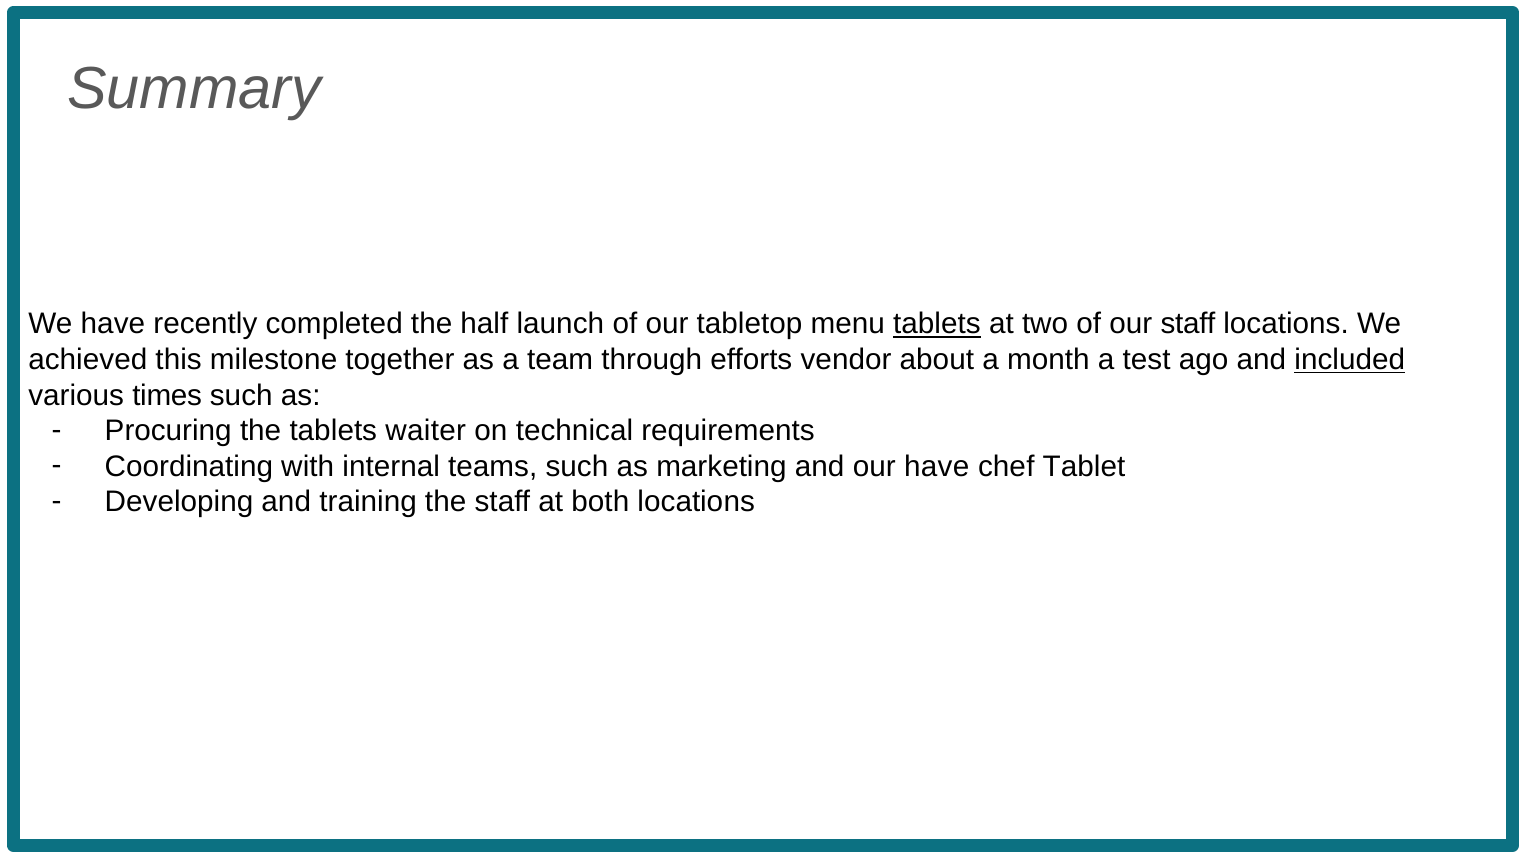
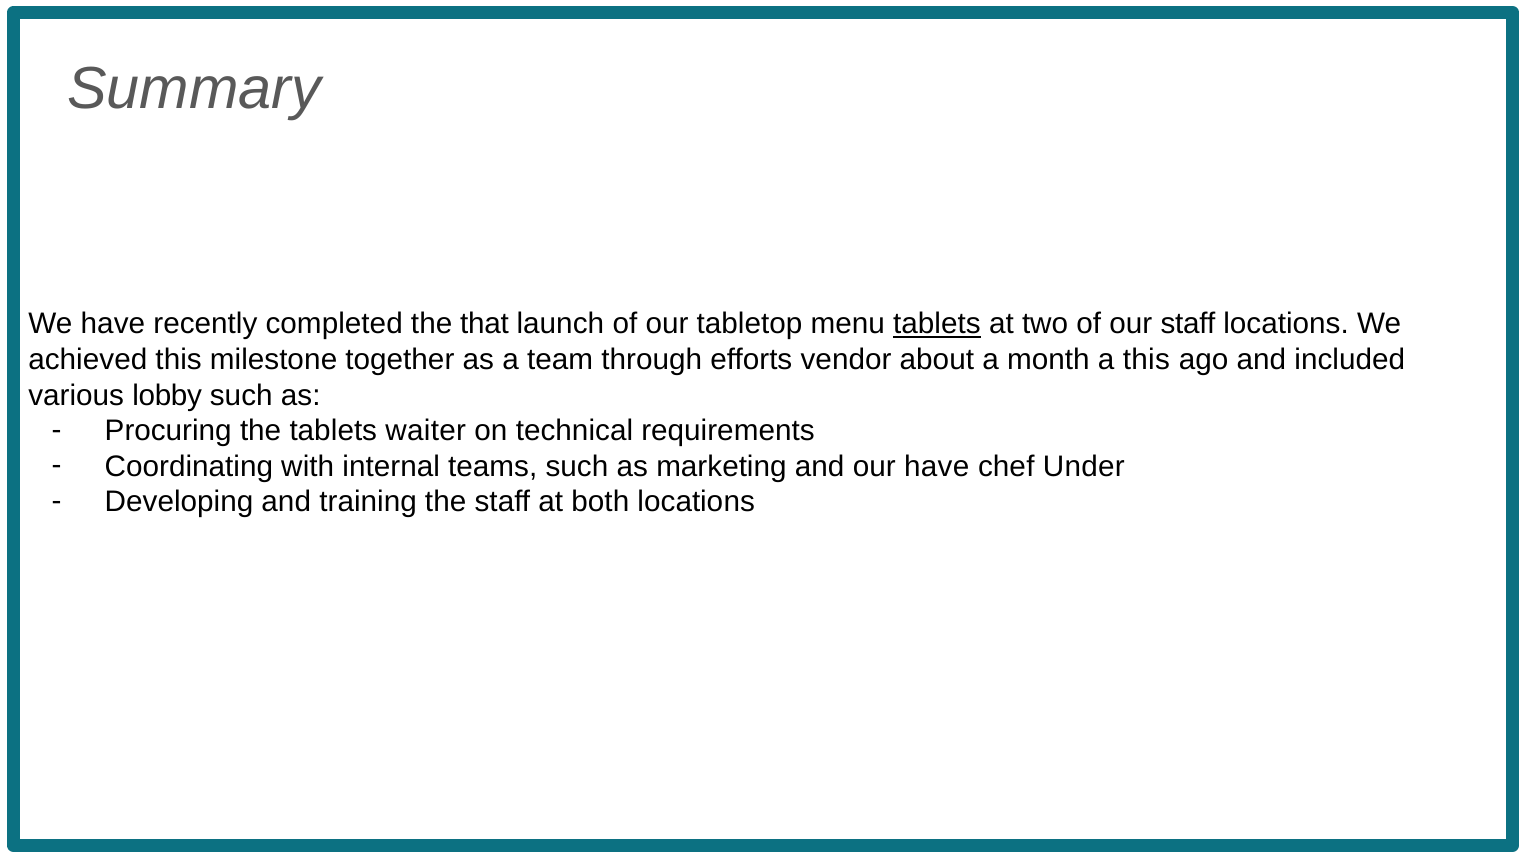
half: half -> that
a test: test -> this
included underline: present -> none
times: times -> lobby
Tablet: Tablet -> Under
